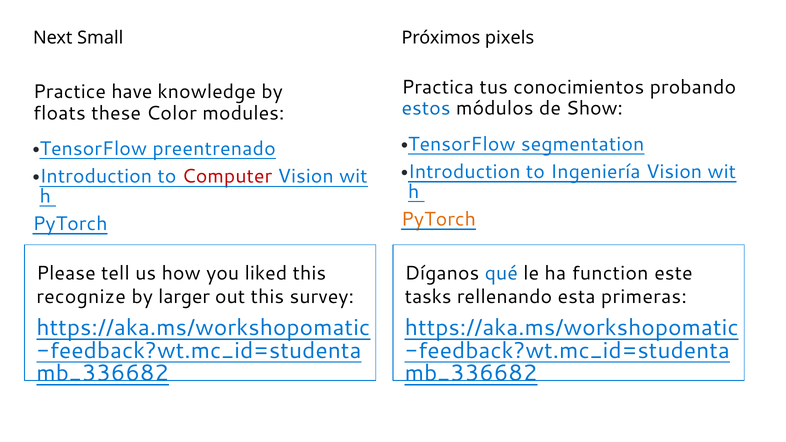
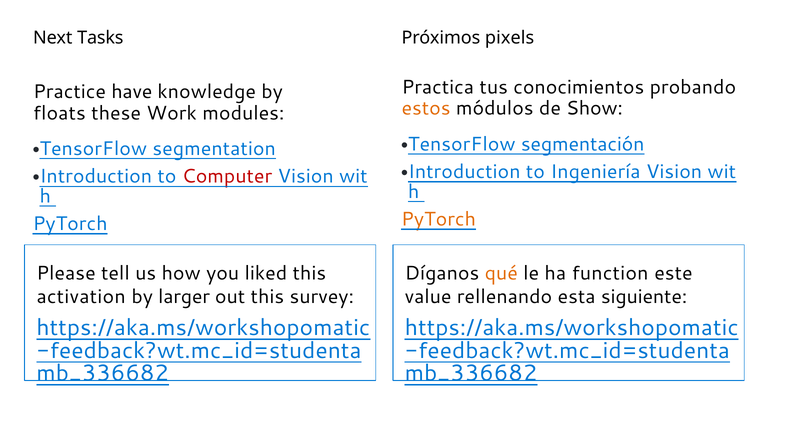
Small: Small -> Tasks
estos colour: blue -> orange
Color: Color -> Work
segmentation: segmentation -> segmentación
preentrenado: preentrenado -> segmentation
qué colour: blue -> orange
recognize: recognize -> activation
tasks: tasks -> value
primeras: primeras -> siguiente
